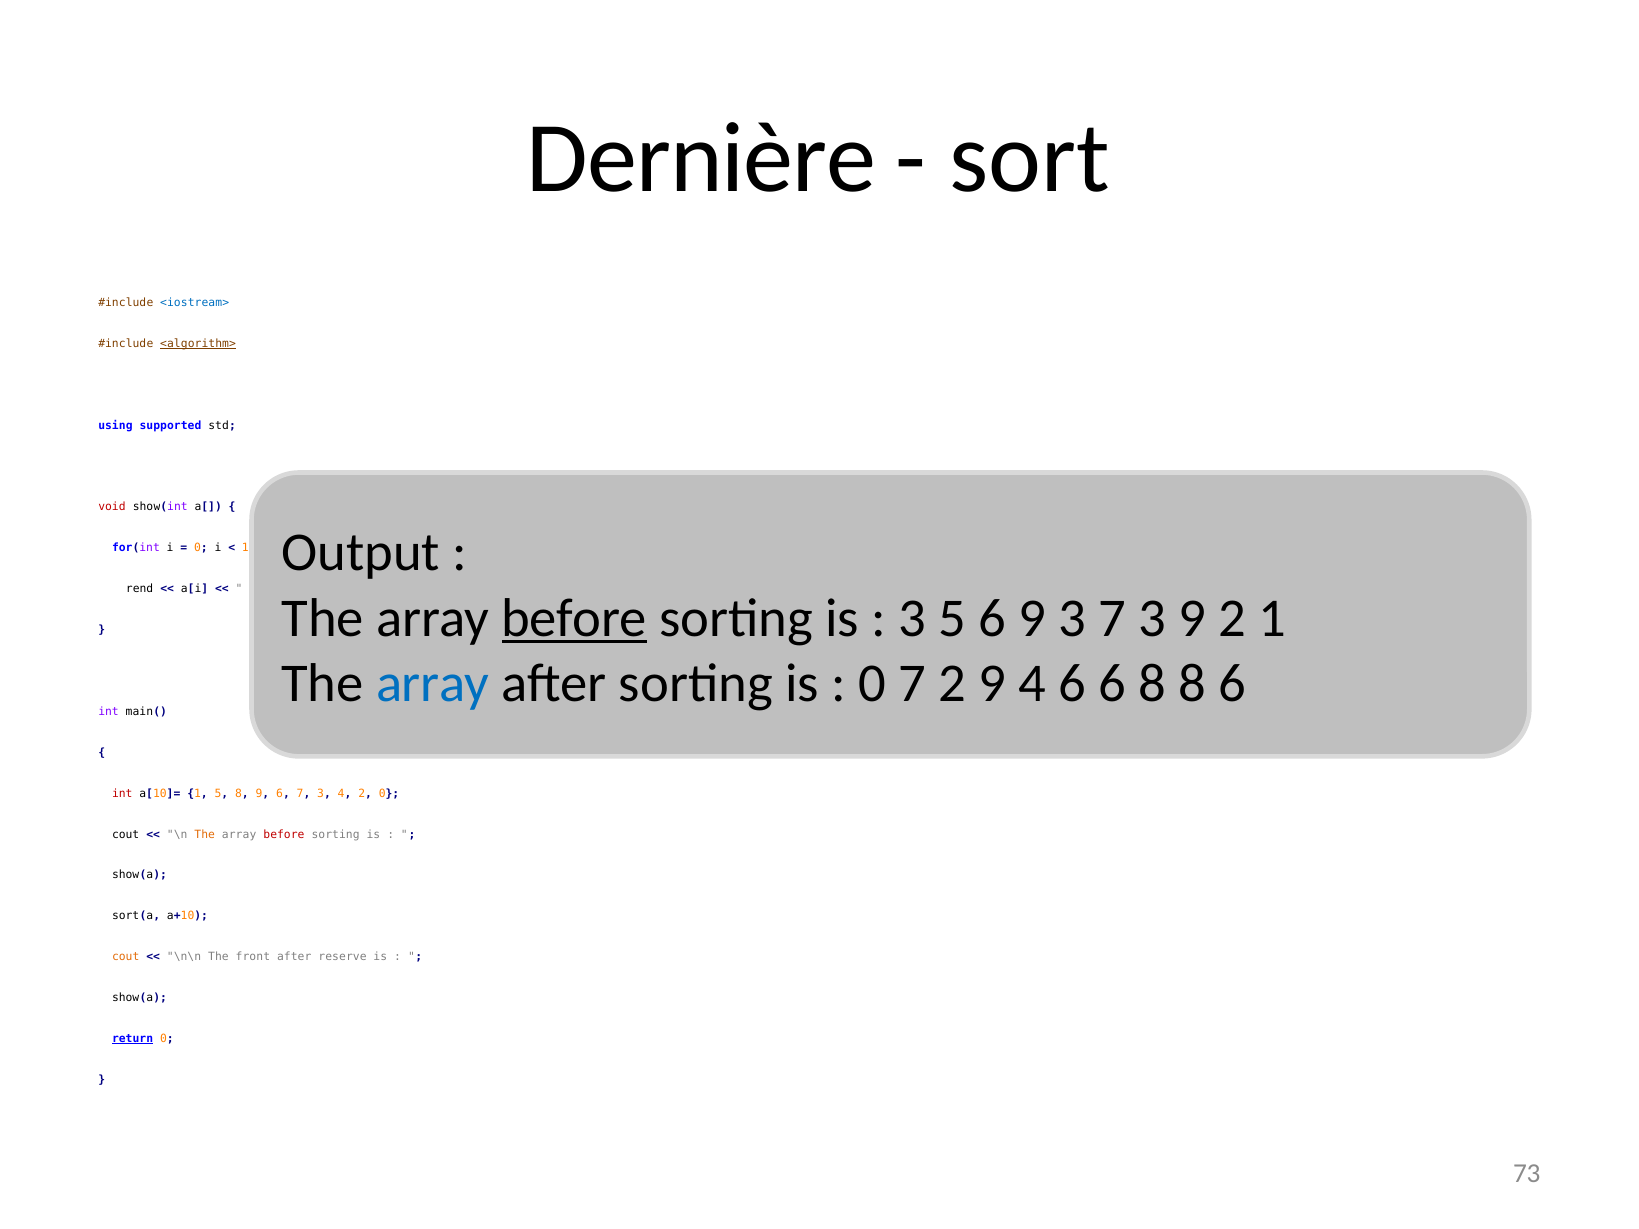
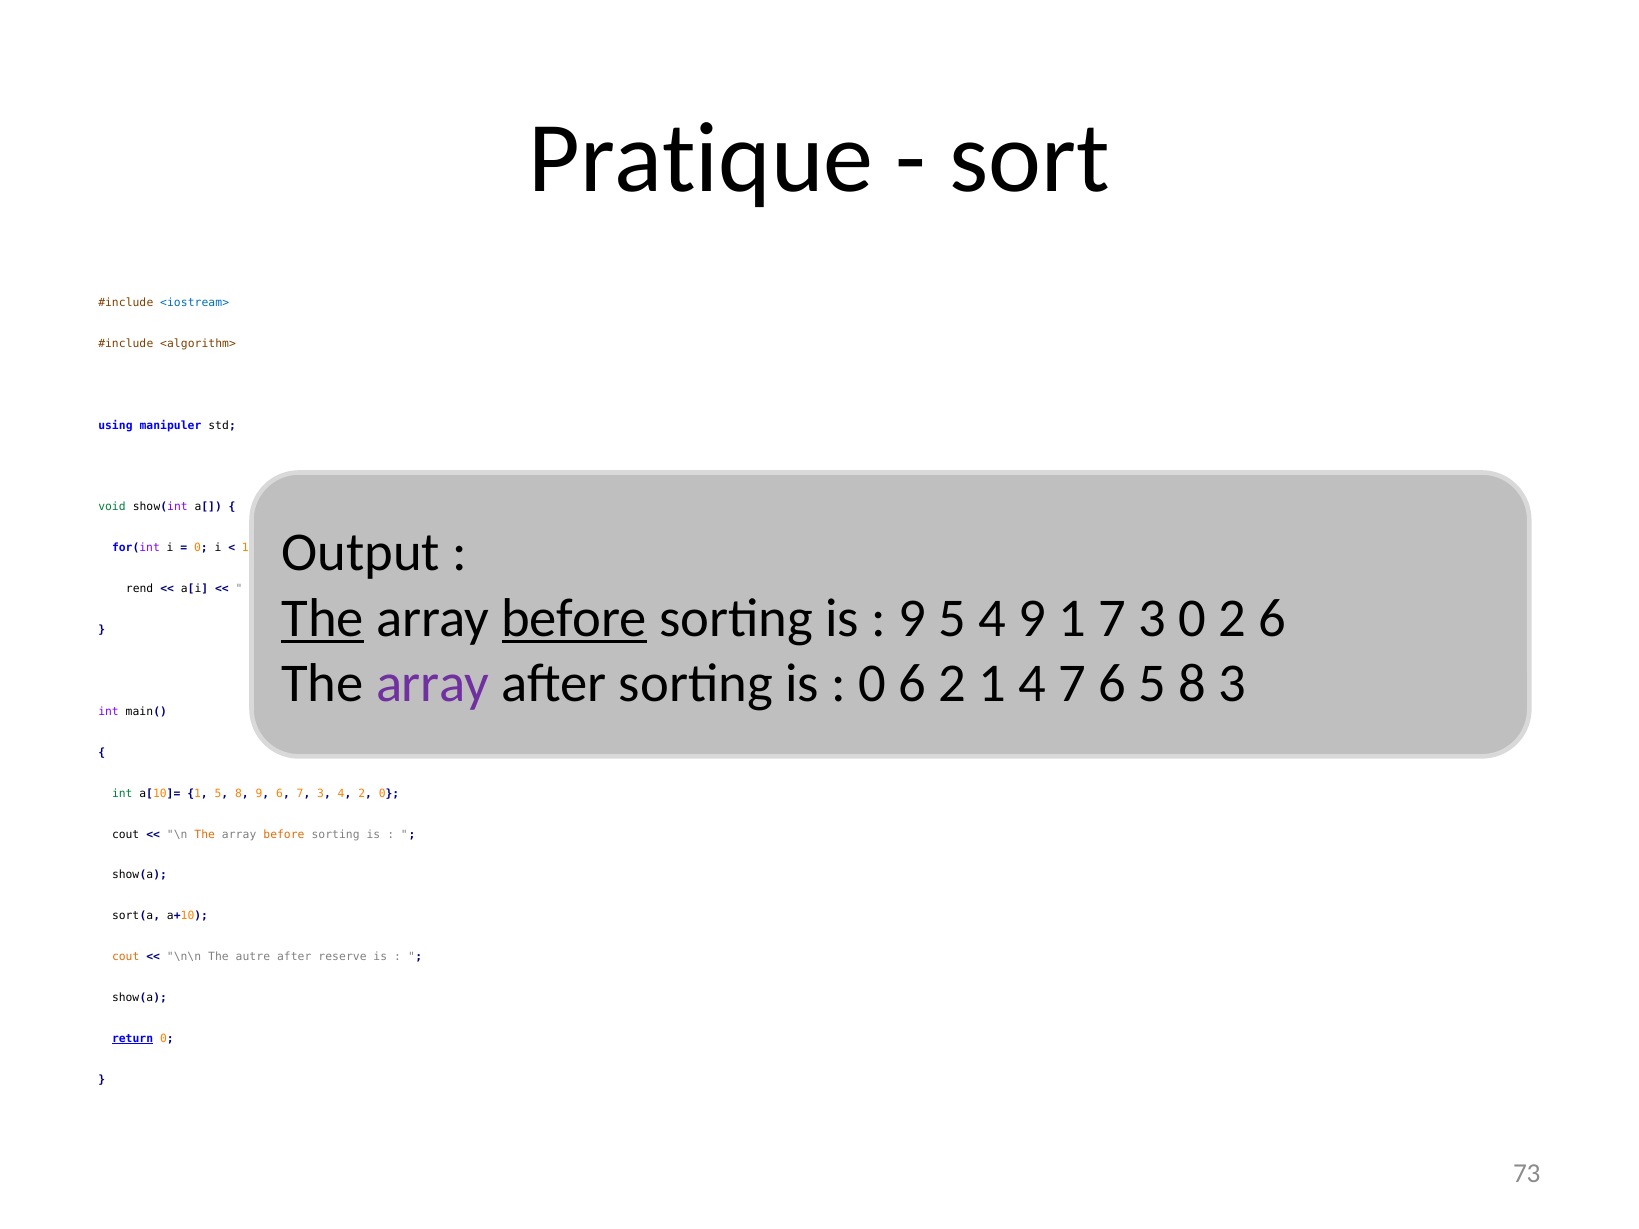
Dernière: Dernière -> Pratique
<algorithm> underline: present -> none
supported: supported -> manipuler
void colour: red -> green
The at (323, 618) underline: none -> present
3 at (912, 618): 3 -> 9
5 6: 6 -> 4
9 3: 3 -> 1
3 9: 9 -> 0
2 1: 1 -> 6
array at (433, 684) colour: blue -> purple
0 7: 7 -> 6
2 9: 9 -> 1
4 6: 6 -> 7
6 8: 8 -> 5
8 6: 6 -> 3
int at (122, 794) colour: red -> green
before at (284, 834) colour: red -> orange
front: front -> autre
